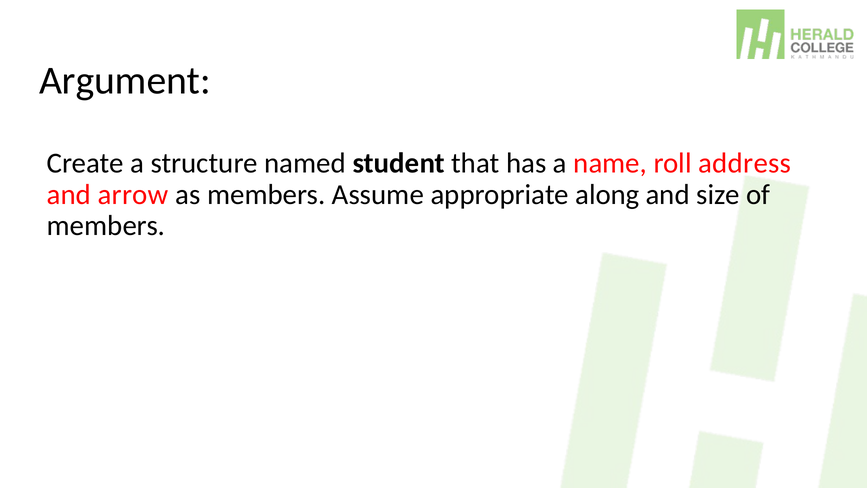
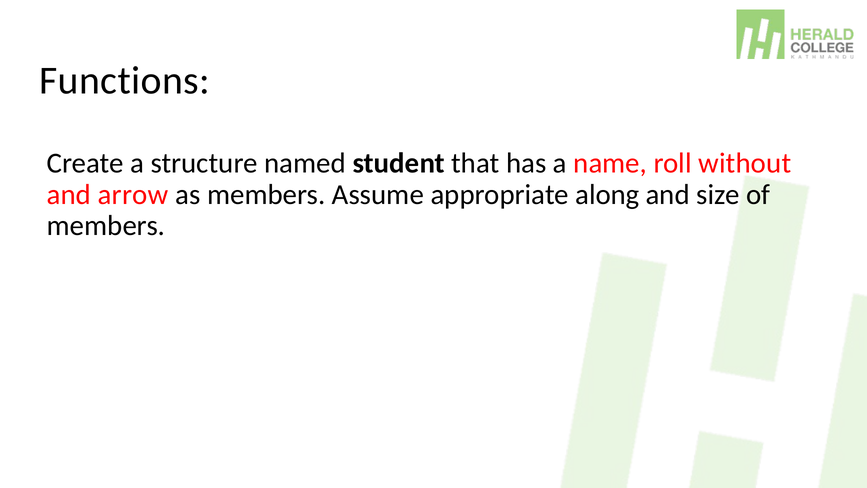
Argument: Argument -> Functions
address: address -> without
